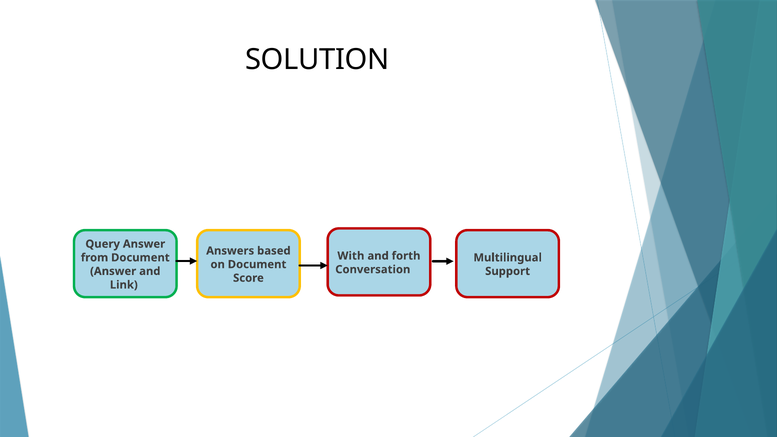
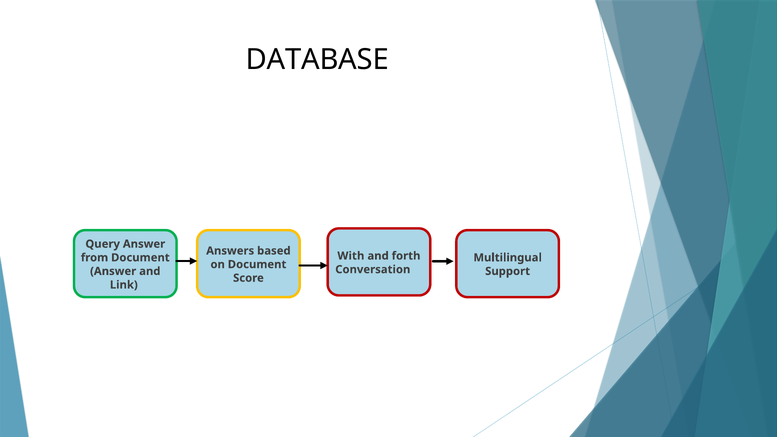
SOLUTION: SOLUTION -> DATABASE
